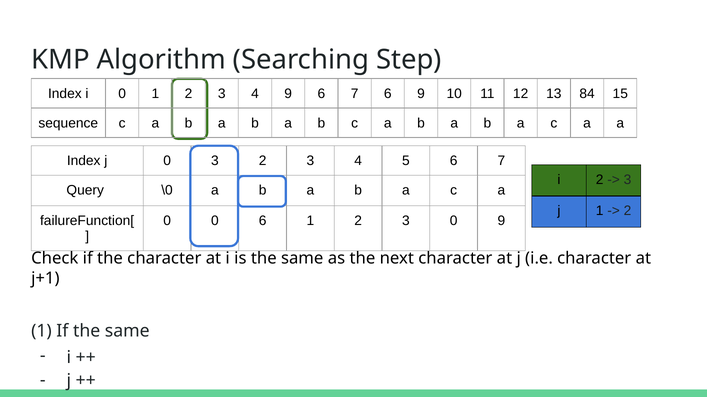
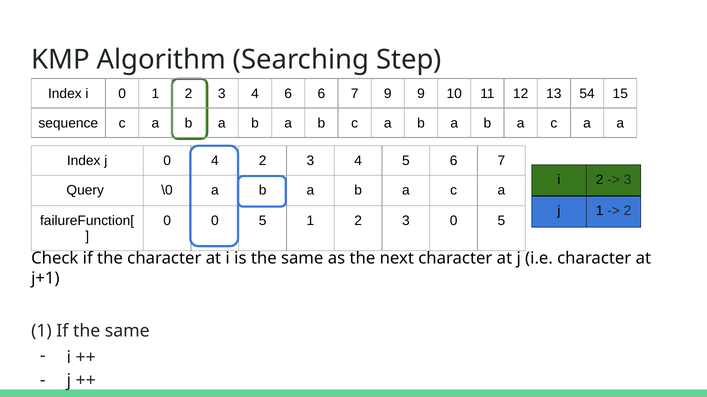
4 9: 9 -> 6
7 6: 6 -> 9
84: 84 -> 54
0 3: 3 -> 4
0 0 6: 6 -> 5
3 0 9: 9 -> 5
